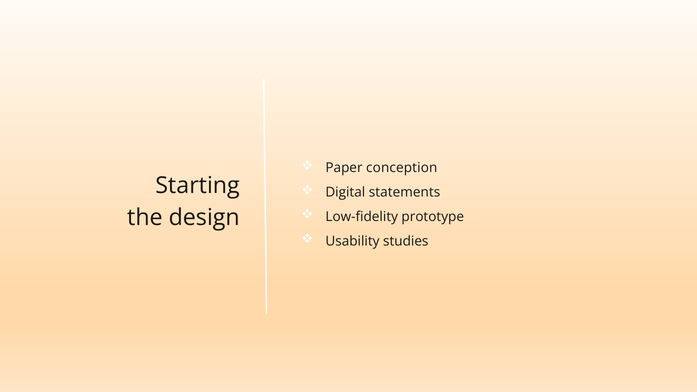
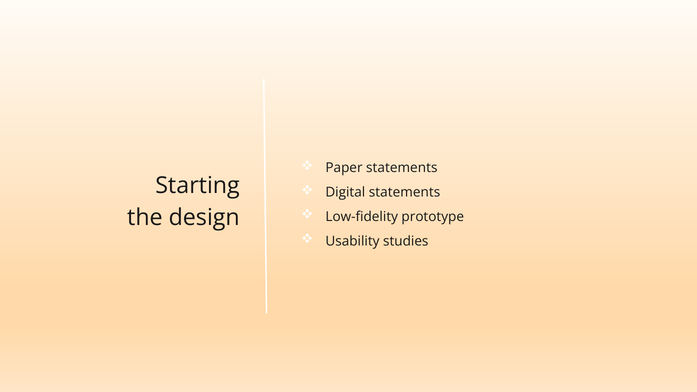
Paper conception: conception -> statements
